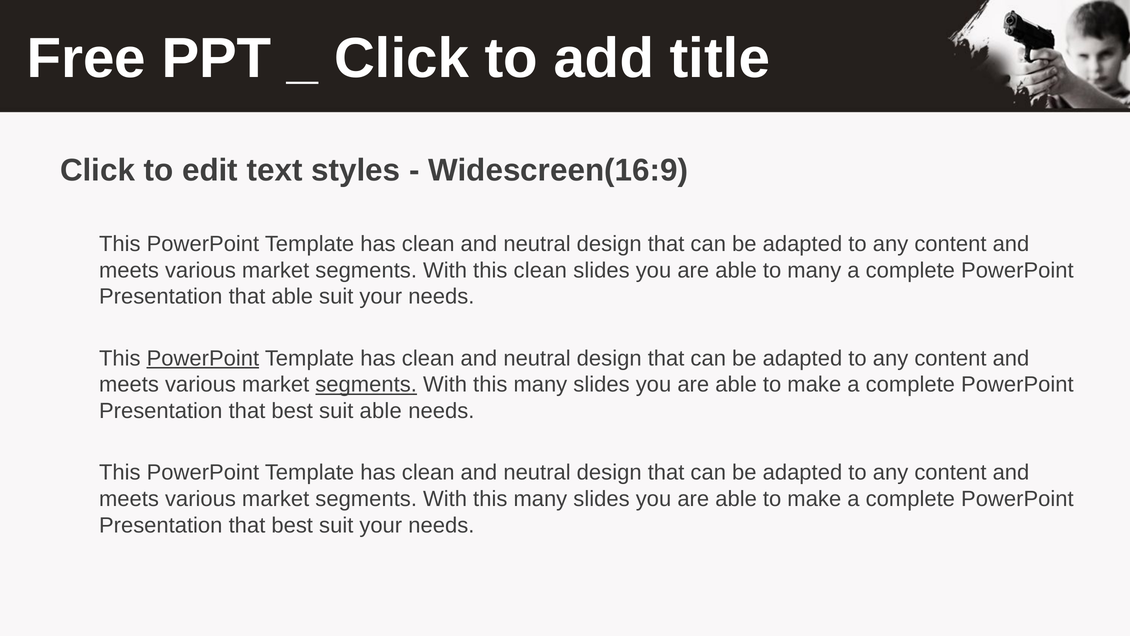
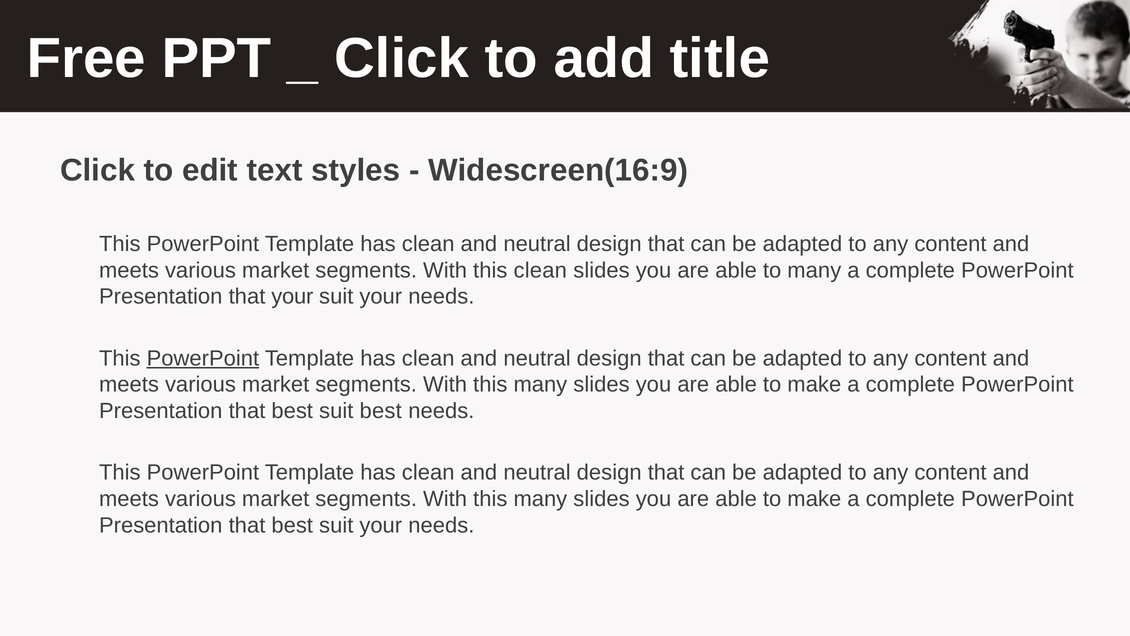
that able: able -> your
segments at (366, 384) underline: present -> none
suit able: able -> best
